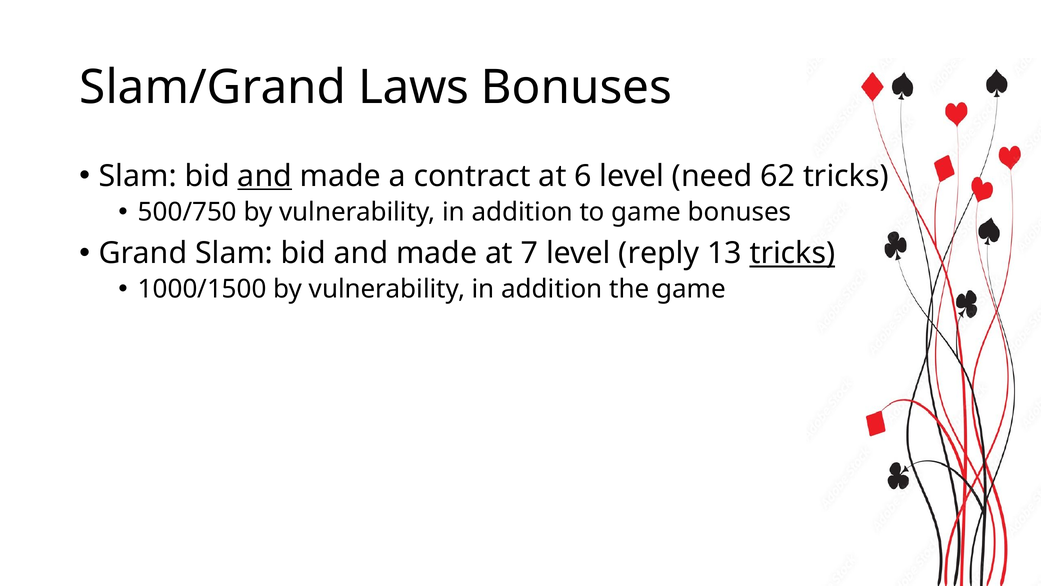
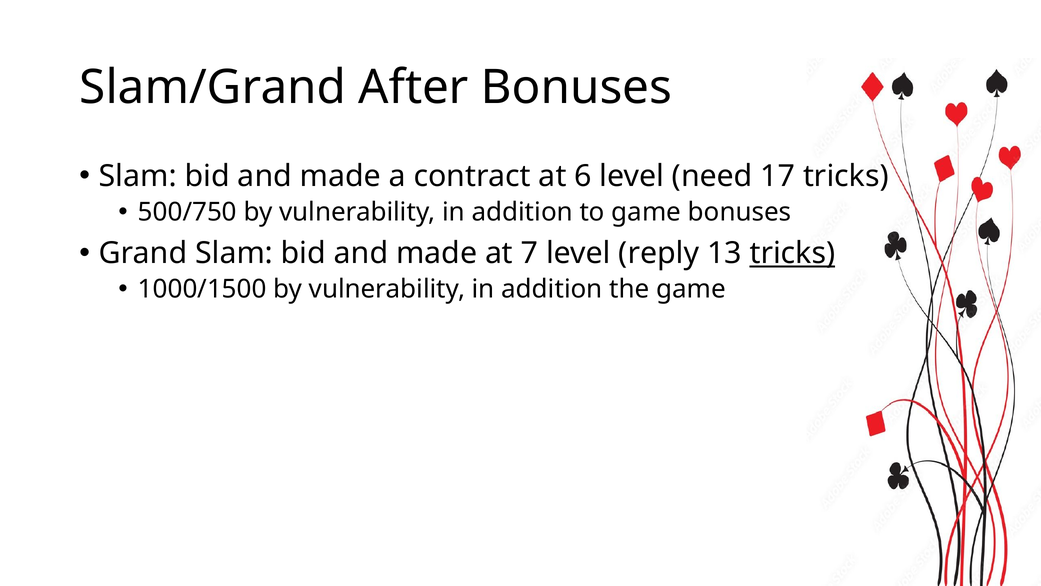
Laws: Laws -> After
and at (265, 176) underline: present -> none
62: 62 -> 17
